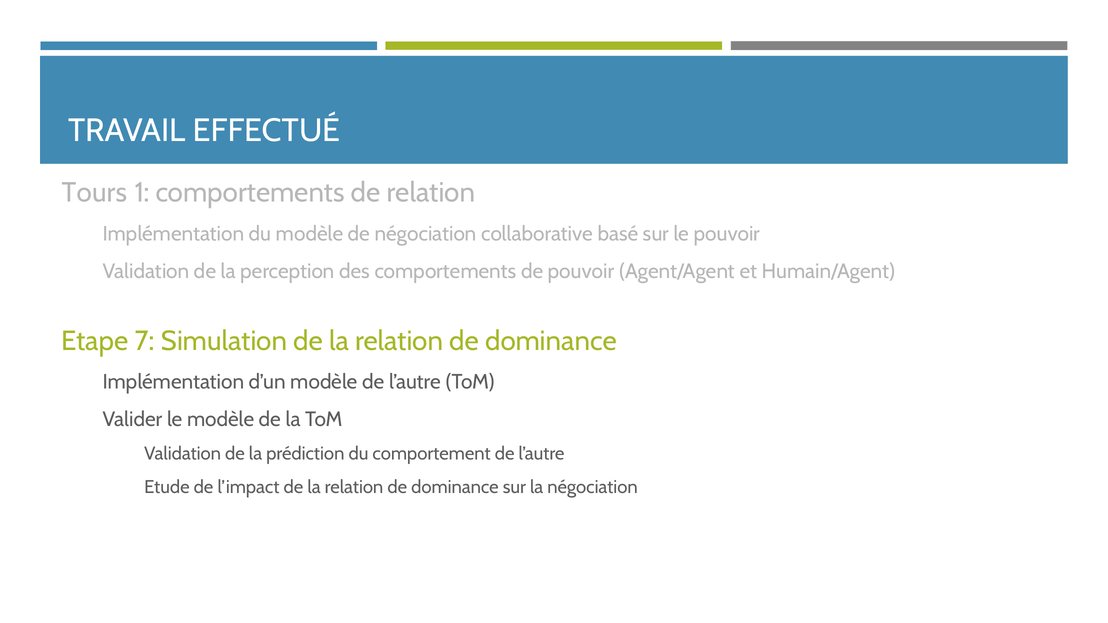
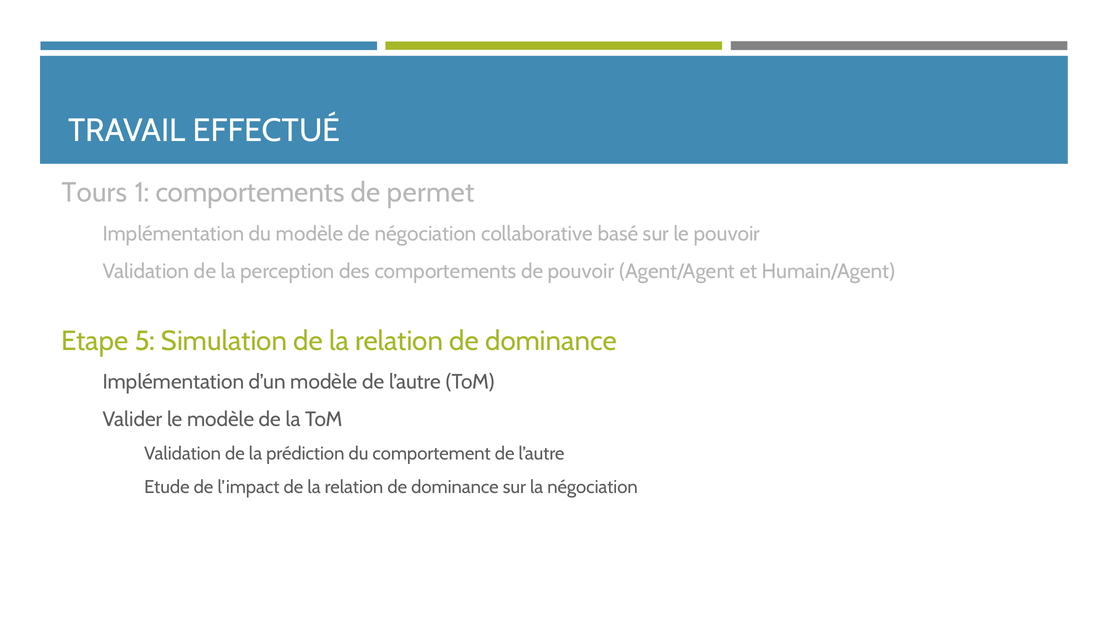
de relation: relation -> permet
7: 7 -> 5
